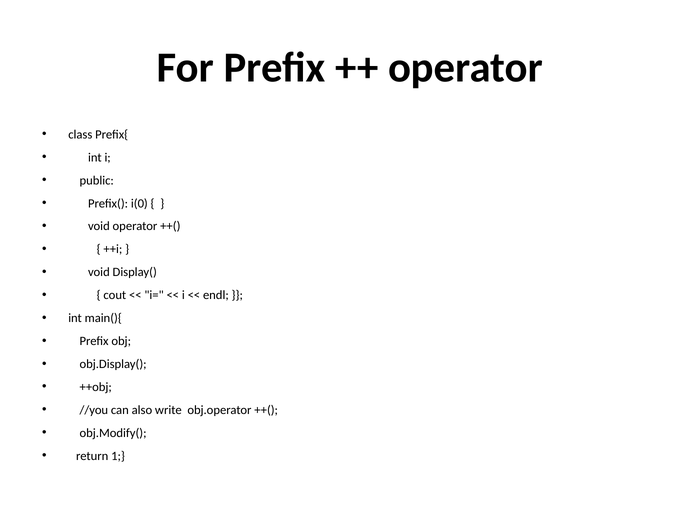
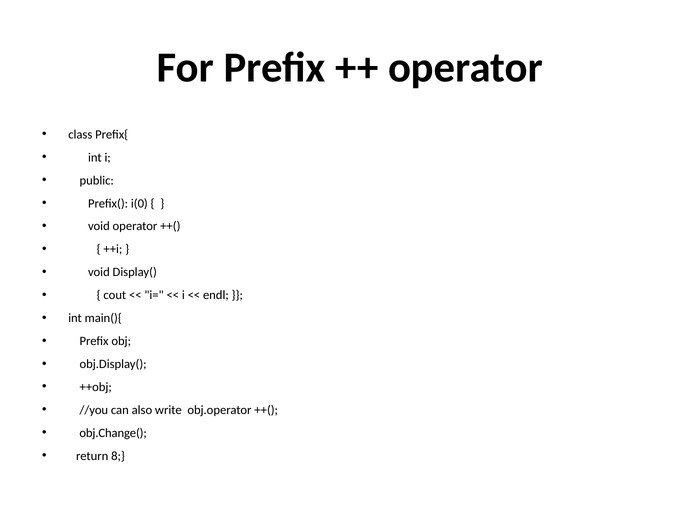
obj.Modify(: obj.Modify( -> obj.Change(
1: 1 -> 8
